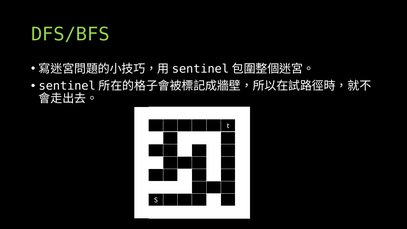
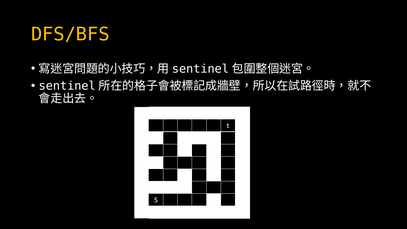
DFS/BFS colour: light green -> yellow
